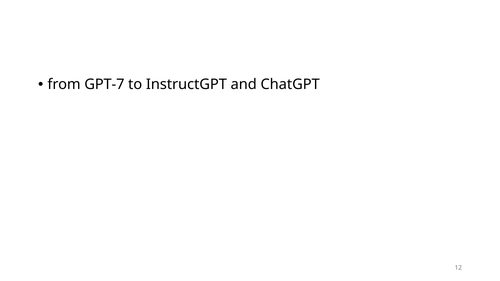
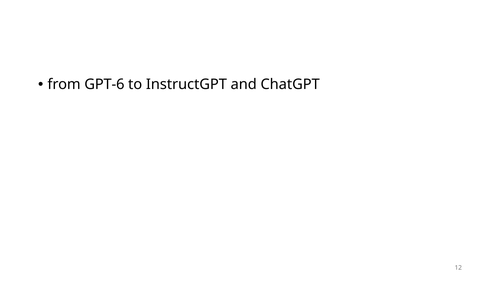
GPT-7: GPT-7 -> GPT-6
